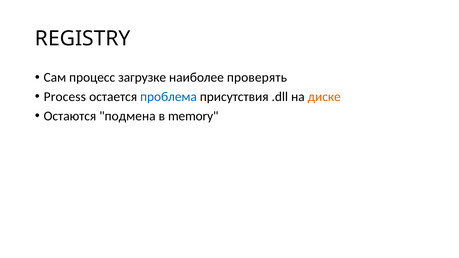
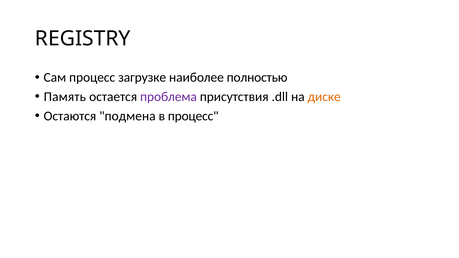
проверять: проверять -> полностью
Process: Process -> Память
проблема colour: blue -> purple
в memory: memory -> процесс
